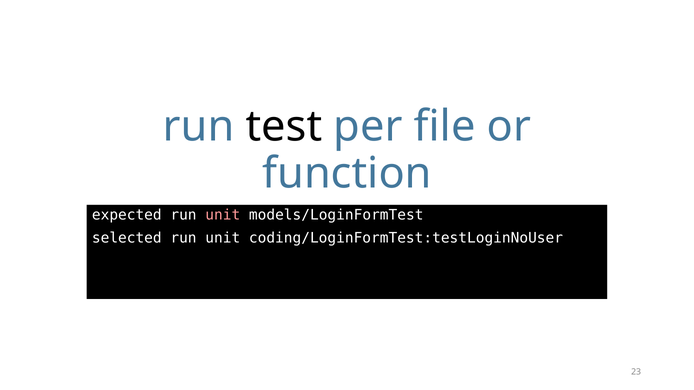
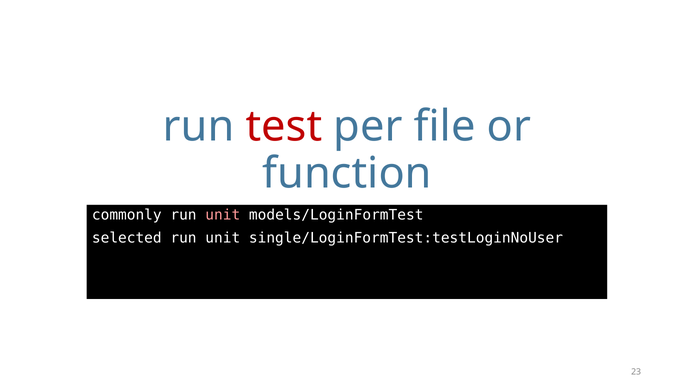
test colour: black -> red
expected: expected -> commonly
coding/LoginFormTest:testLoginNoUser: coding/LoginFormTest:testLoginNoUser -> single/LoginFormTest:testLoginNoUser
